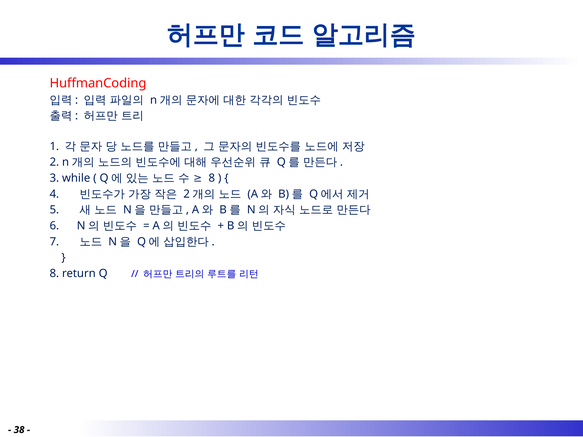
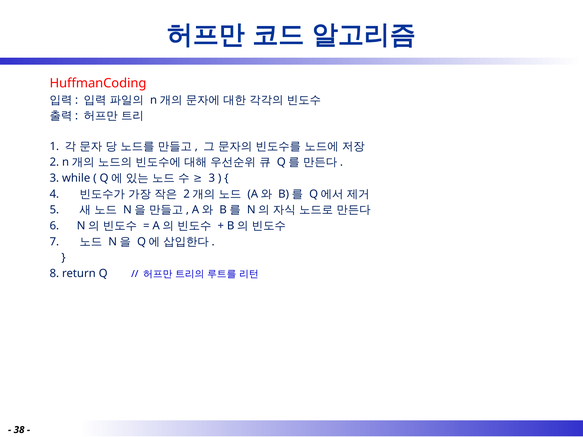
8 at (212, 178): 8 -> 3
